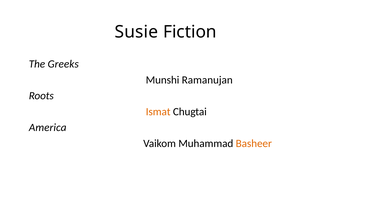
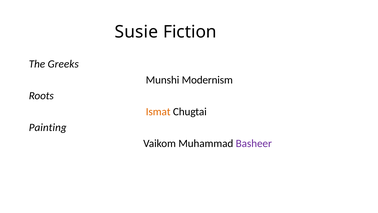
Ramanujan: Ramanujan -> Modernism
America: America -> Painting
Basheer colour: orange -> purple
